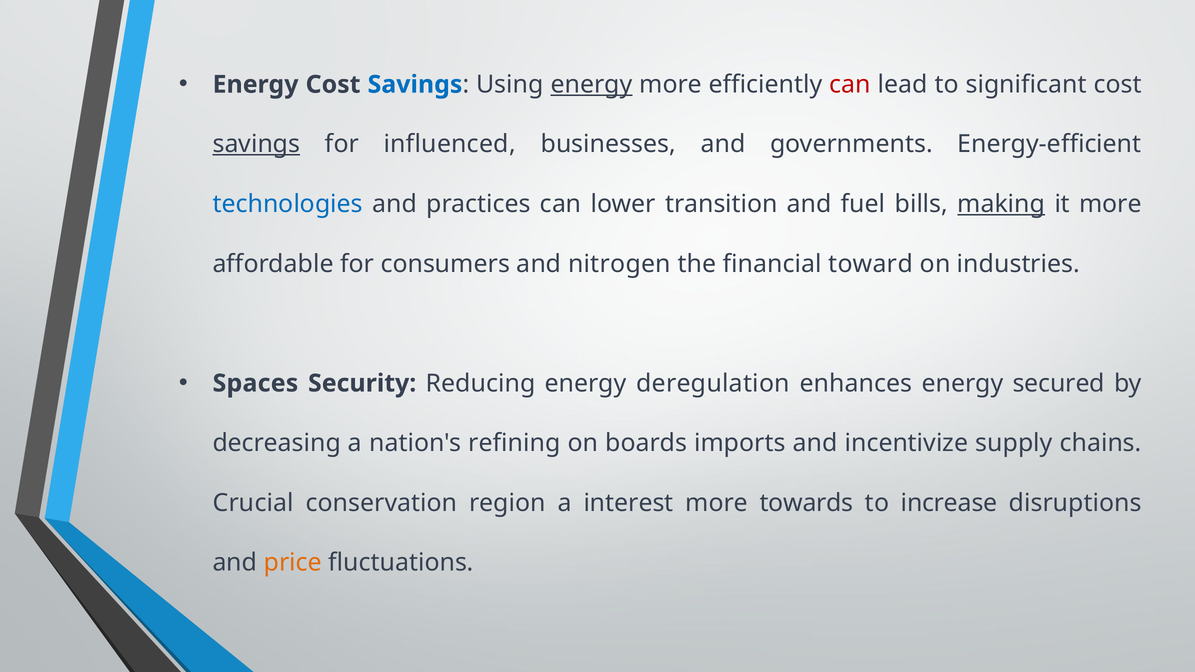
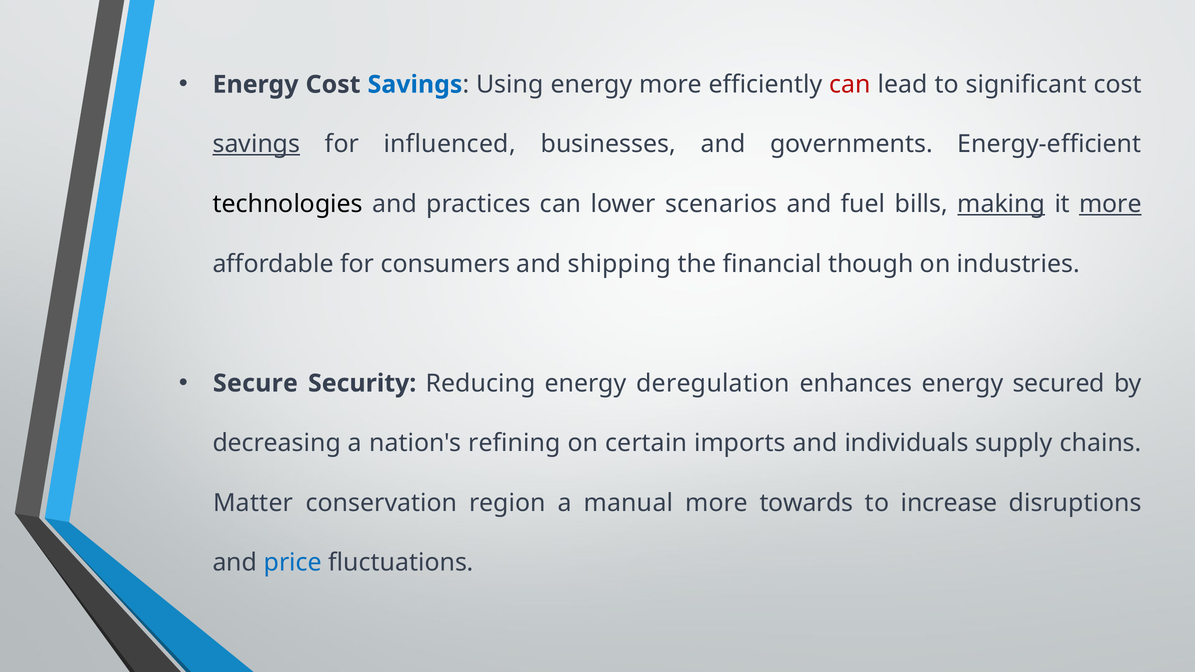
energy at (591, 85) underline: present -> none
technologies colour: blue -> black
transition: transition -> scenarios
more at (1110, 204) underline: none -> present
nitrogen: nitrogen -> shipping
toward: toward -> though
Spaces: Spaces -> Secure
boards: boards -> certain
incentivize: incentivize -> individuals
Crucial: Crucial -> Matter
interest: interest -> manual
price colour: orange -> blue
